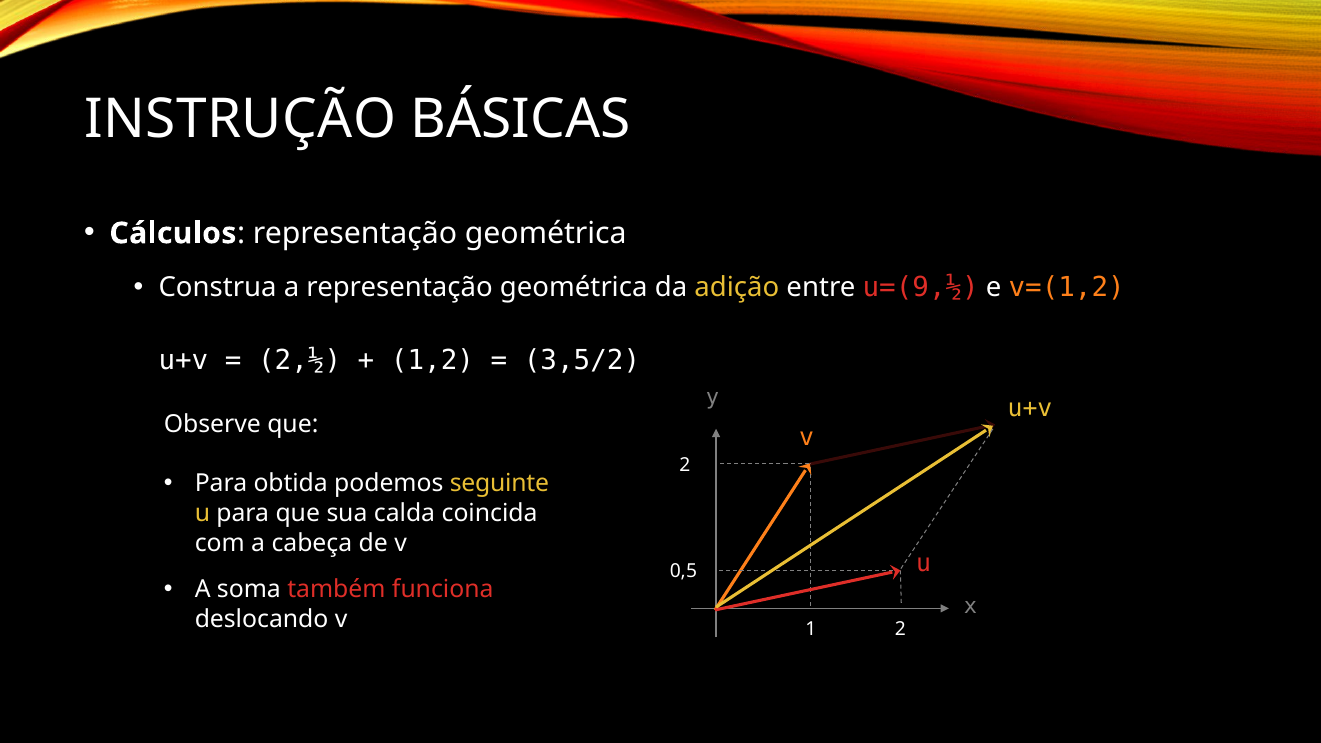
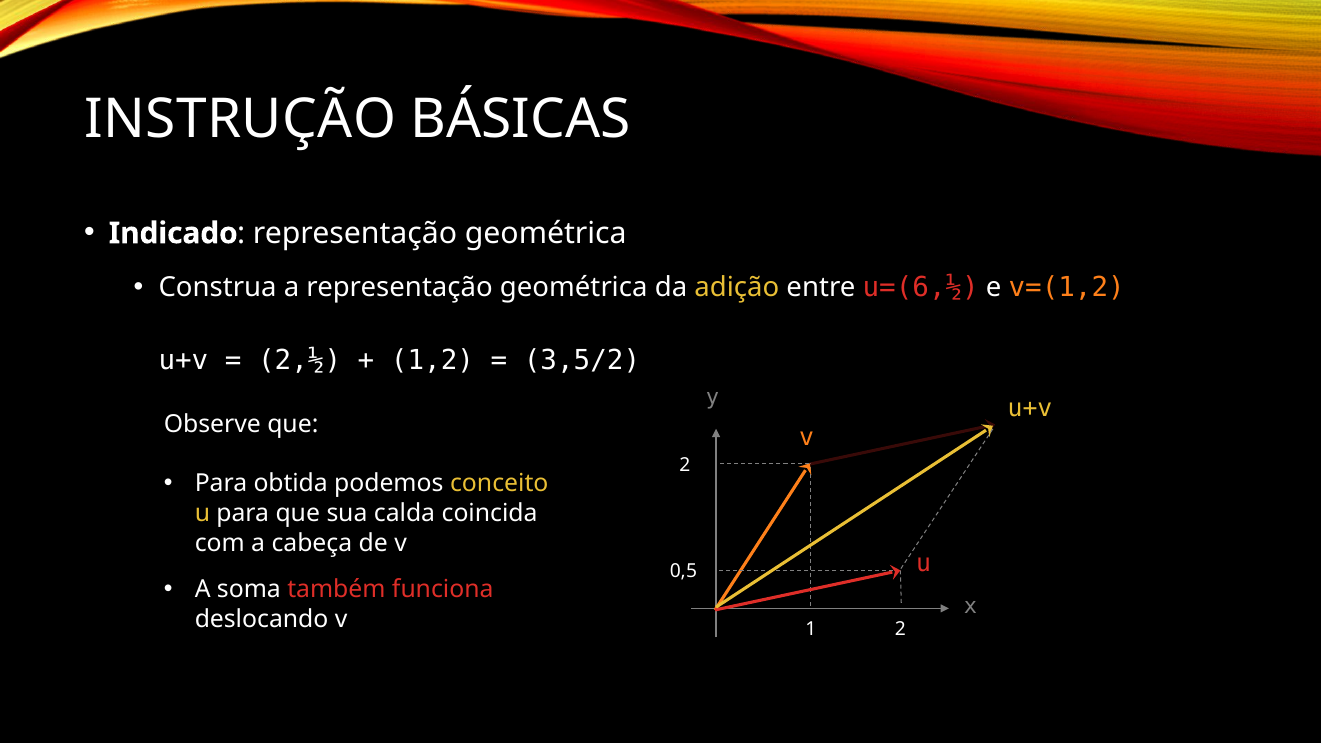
Cálculos: Cálculos -> Indicado
u=(9,½: u=(9,½ -> u=(6,½
seguinte: seguinte -> conceito
